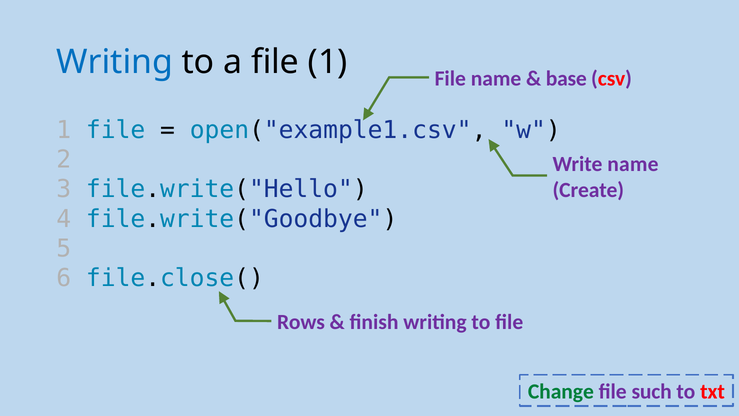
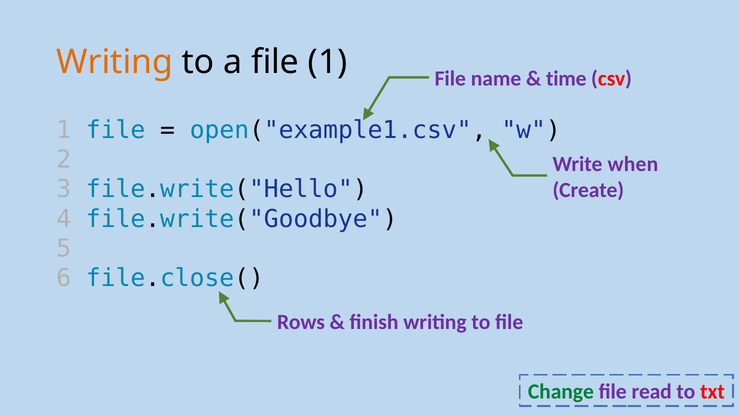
Writing at (115, 62) colour: blue -> orange
base: base -> time
Write name: name -> when
such: such -> read
